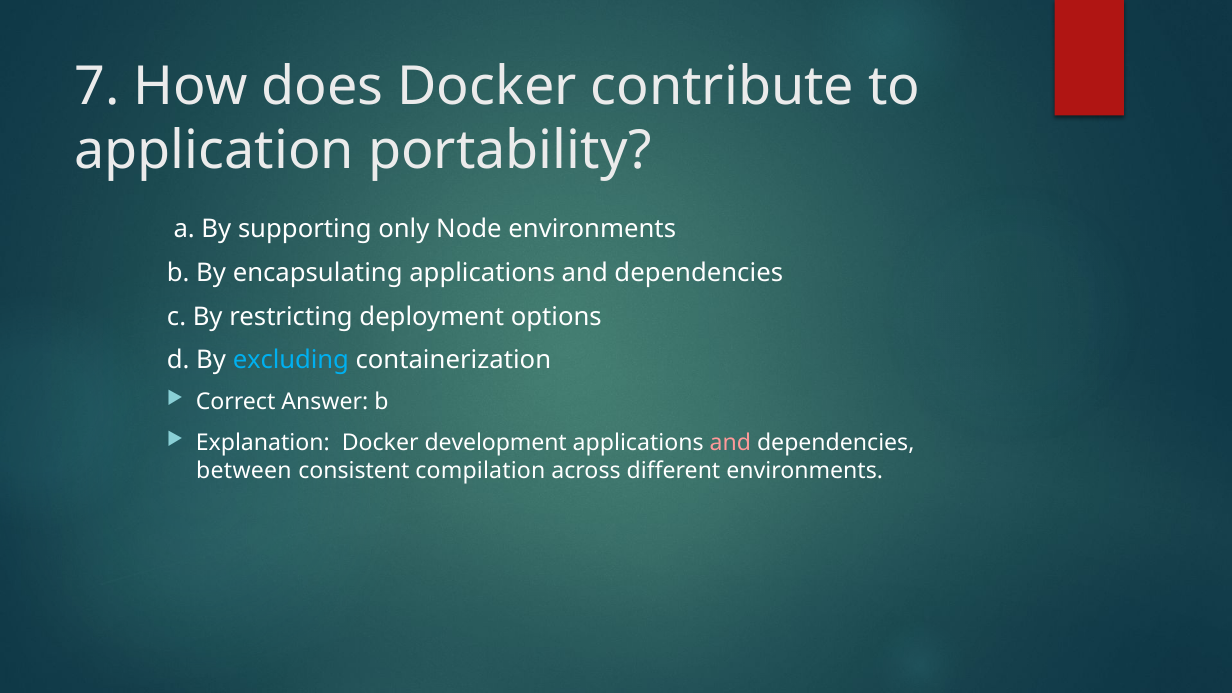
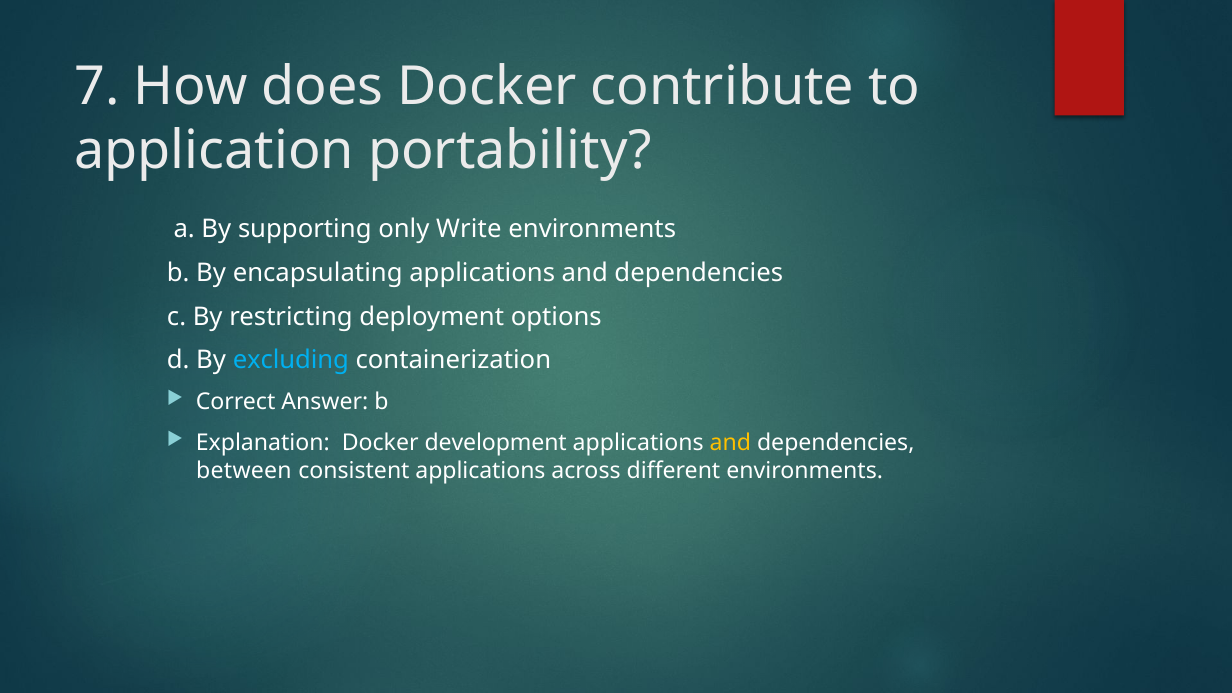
Node: Node -> Write
and at (730, 443) colour: pink -> yellow
consistent compilation: compilation -> applications
